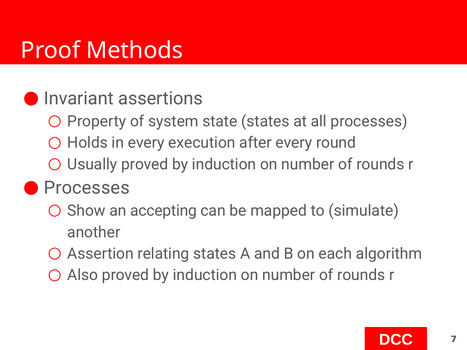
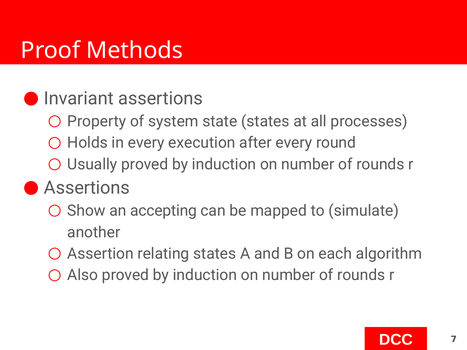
Processes at (87, 188): Processes -> Assertions
